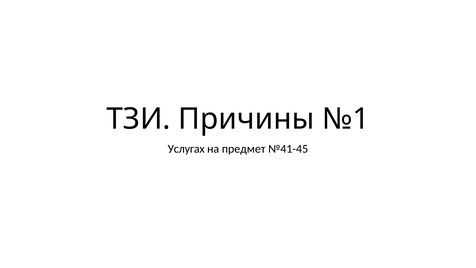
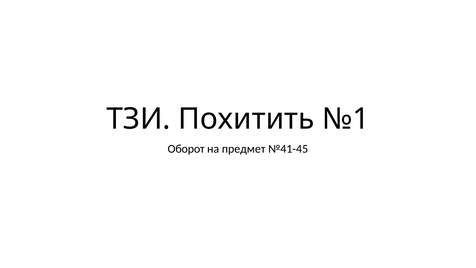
Причины: Причины -> Похитить
Услугах: Услугах -> Оборот
